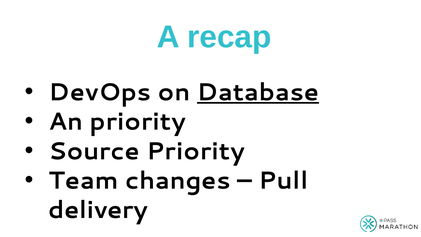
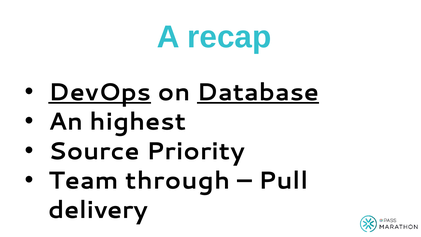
DevOps underline: none -> present
An priority: priority -> highest
changes: changes -> through
